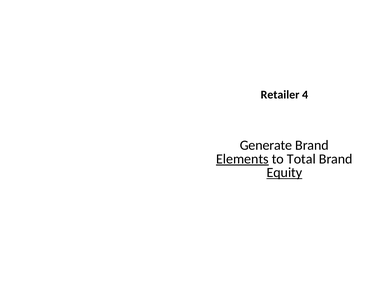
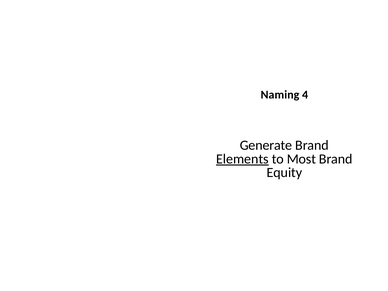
Retailer: Retailer -> Naming
Total: Total -> Most
Equity underline: present -> none
